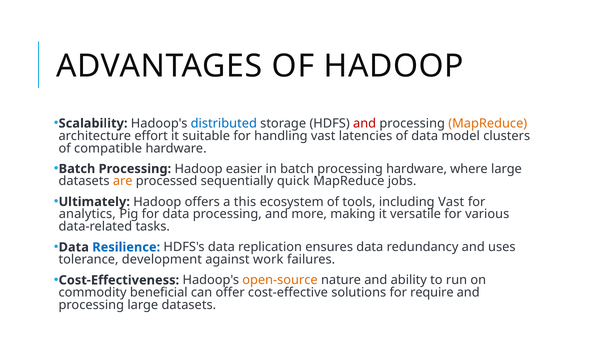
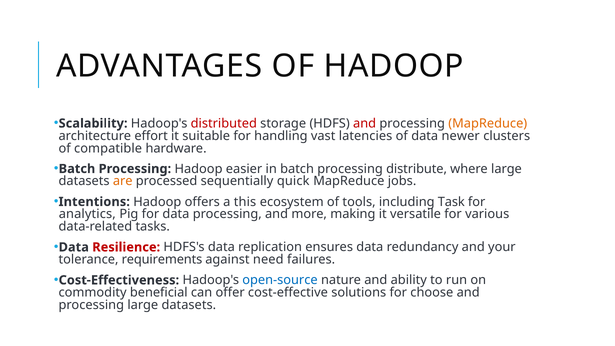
distributed colour: blue -> red
model: model -> newer
processing hardware: hardware -> distribute
Ultimately: Ultimately -> Intentions
including Vast: Vast -> Task
Resilience colour: blue -> red
uses: uses -> your
development: development -> requirements
work: work -> need
open-source colour: orange -> blue
require: require -> choose
